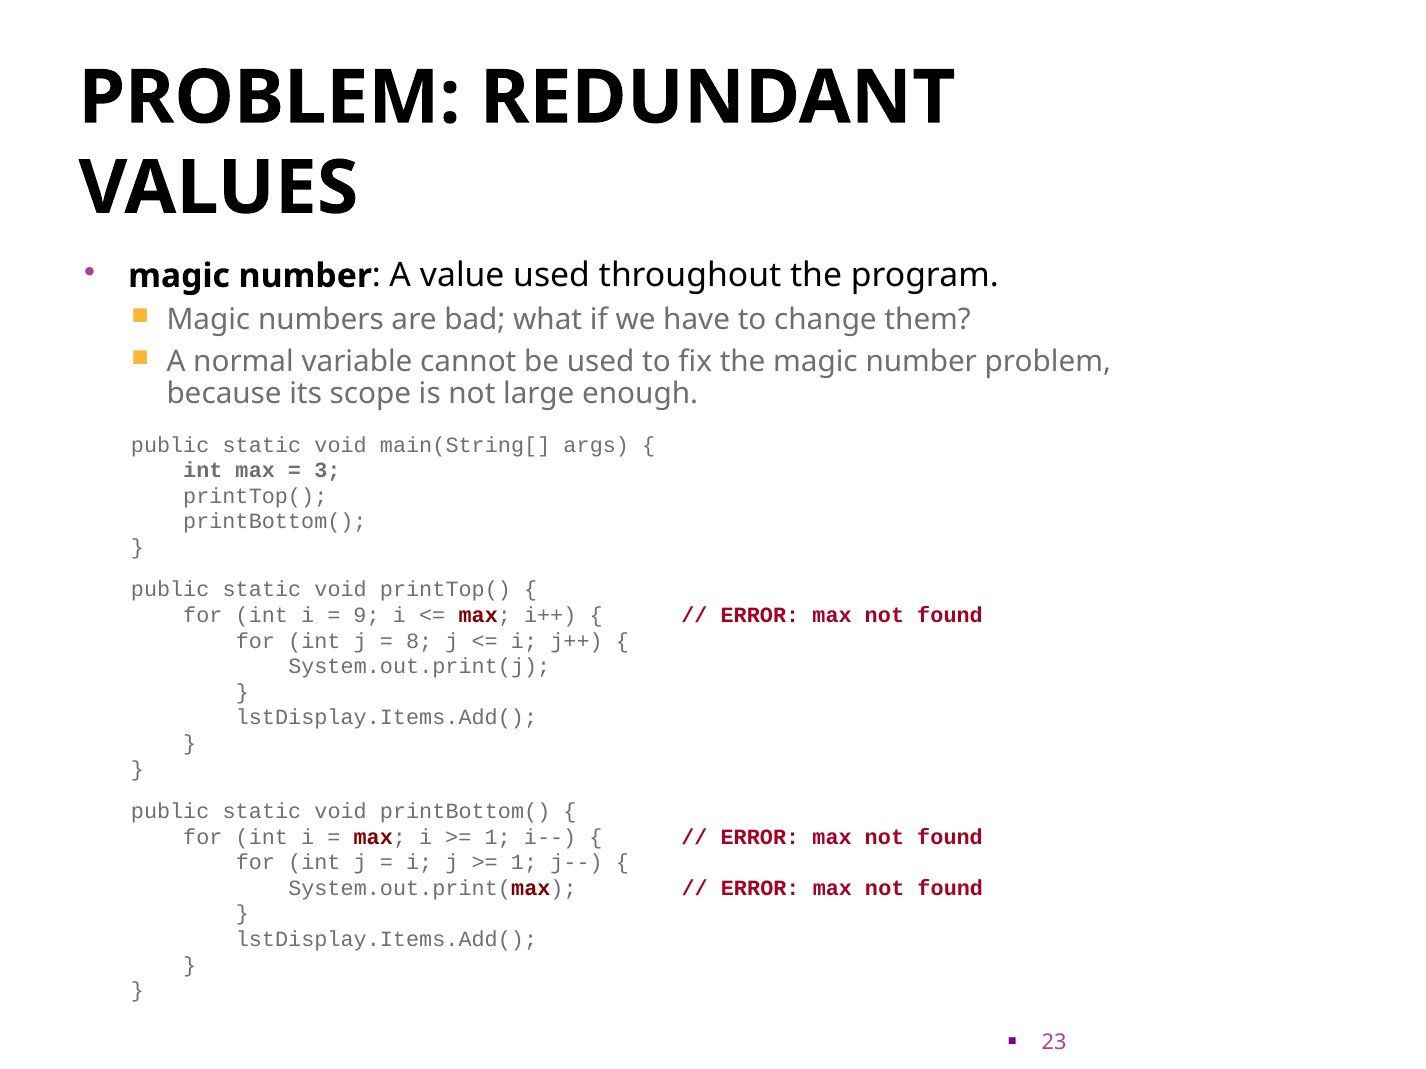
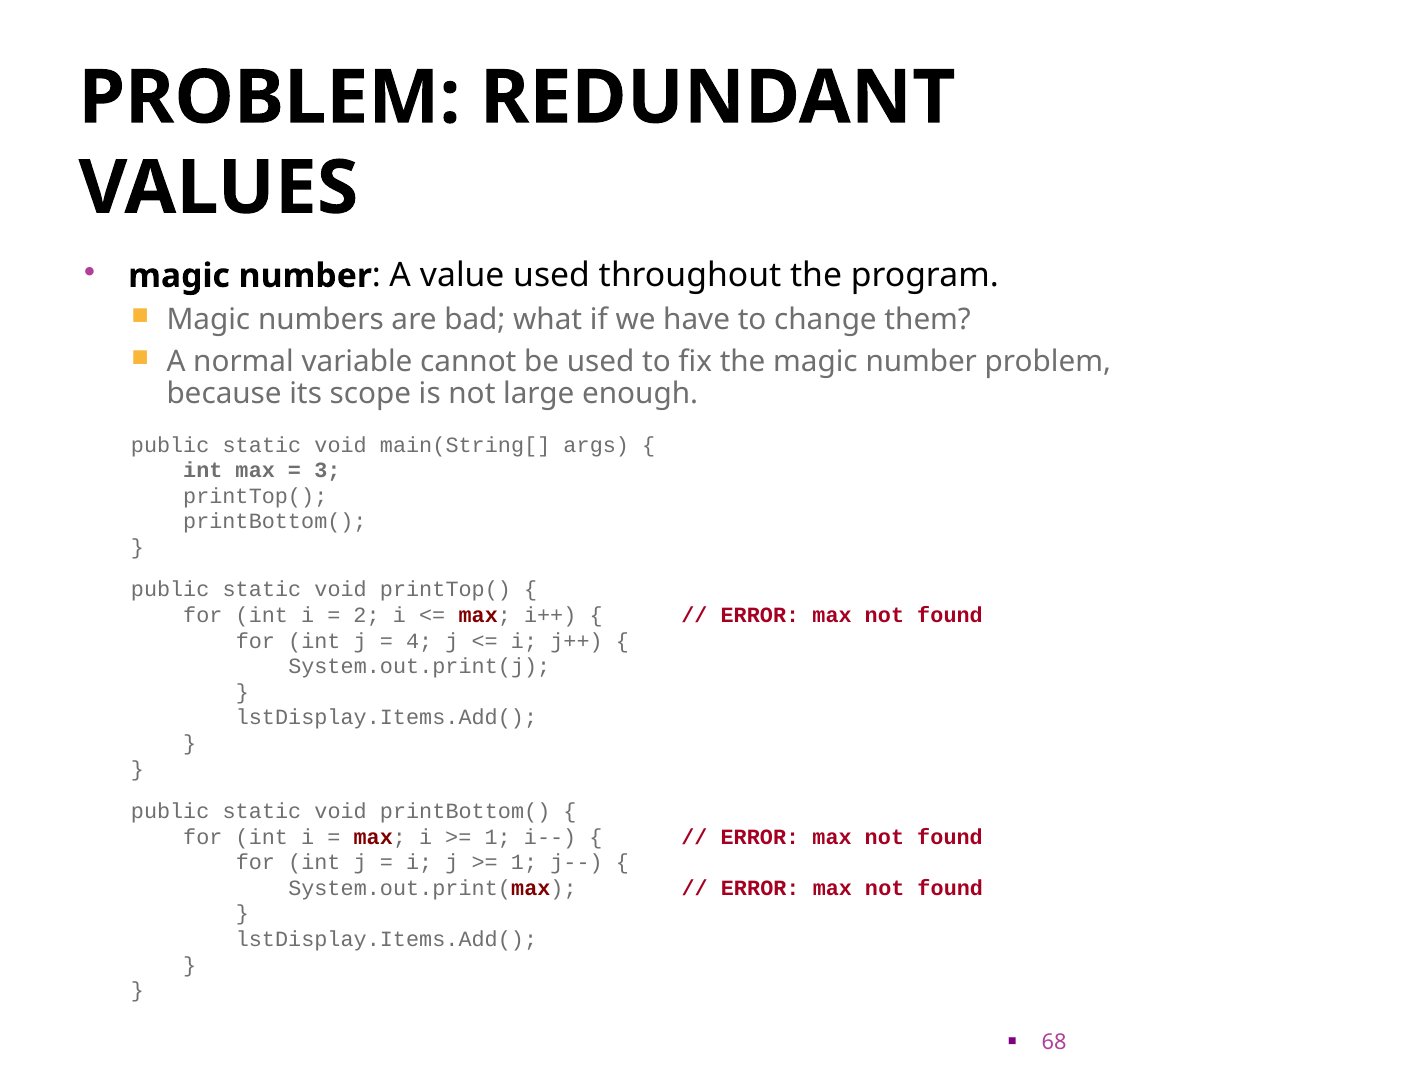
9: 9 -> 2
8: 8 -> 4
23: 23 -> 68
